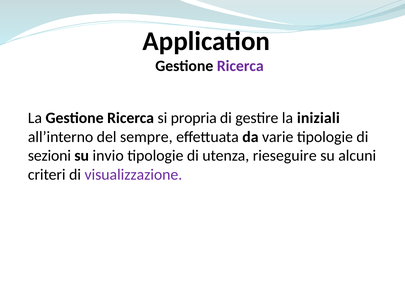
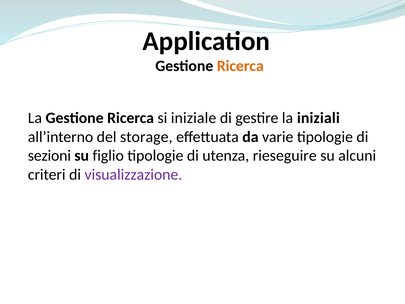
Ricerca at (240, 66) colour: purple -> orange
propria: propria -> iniziale
sempre: sempre -> storage
invio: invio -> figlio
